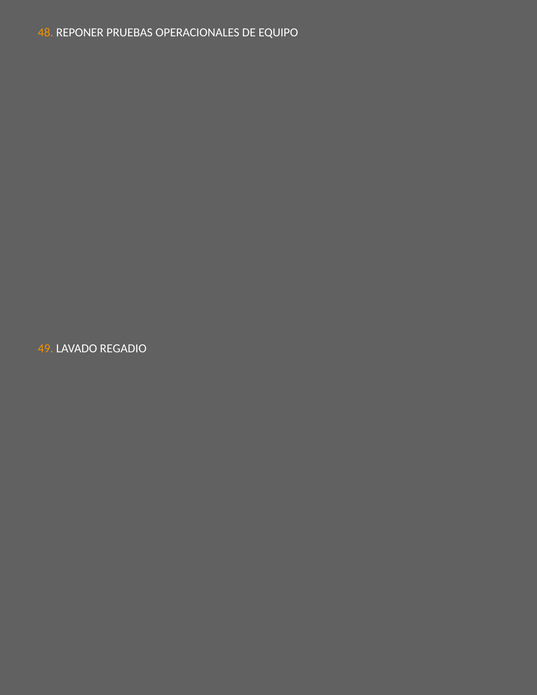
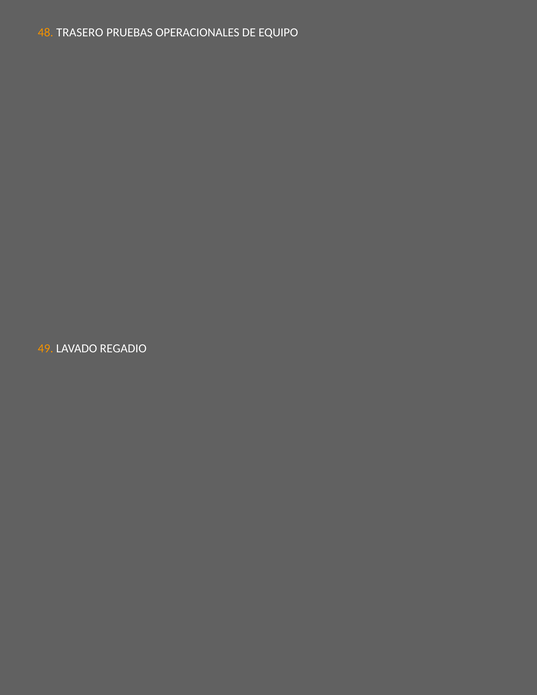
REPONER: REPONER -> TRASERO
